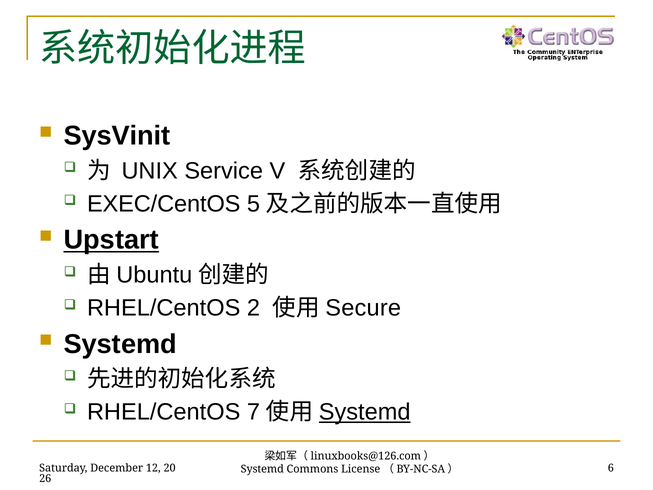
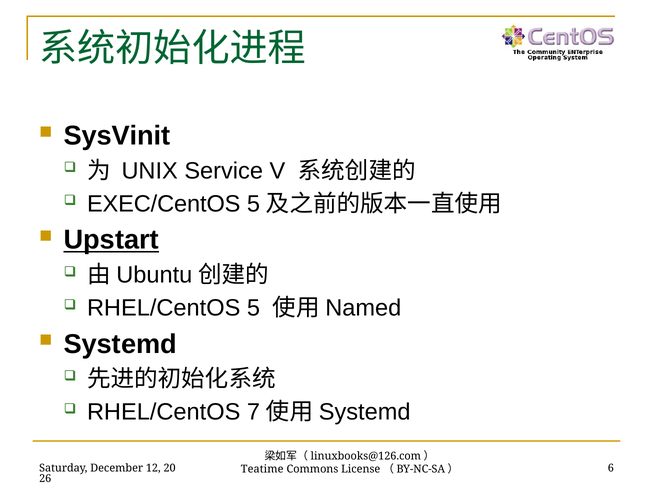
RHEL/CentOS 2: 2 -> 5
Secure: Secure -> Named
Systemd at (365, 412) underline: present -> none
Systemd at (262, 469): Systemd -> Teatime
